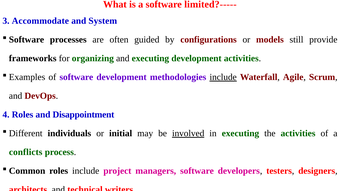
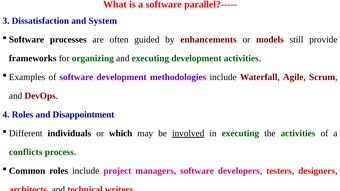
limited?-----: limited?----- -> parallel?-----
Accommodate: Accommodate -> Dissatisfaction
configurations: configurations -> enhancements
include at (223, 77) underline: present -> none
initial: initial -> which
